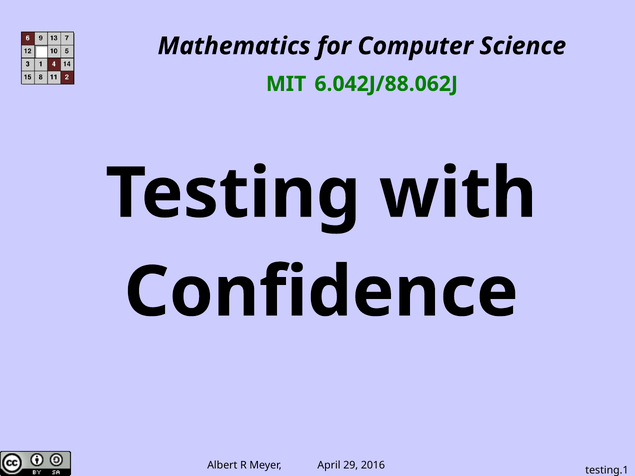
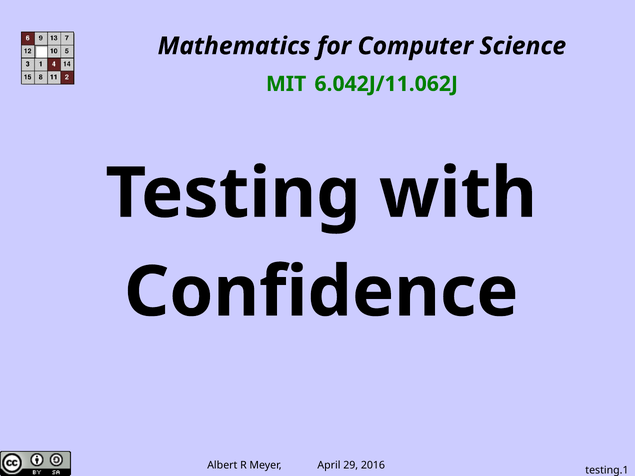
6.042J/88.062J: 6.042J/88.062J -> 6.042J/11.062J
